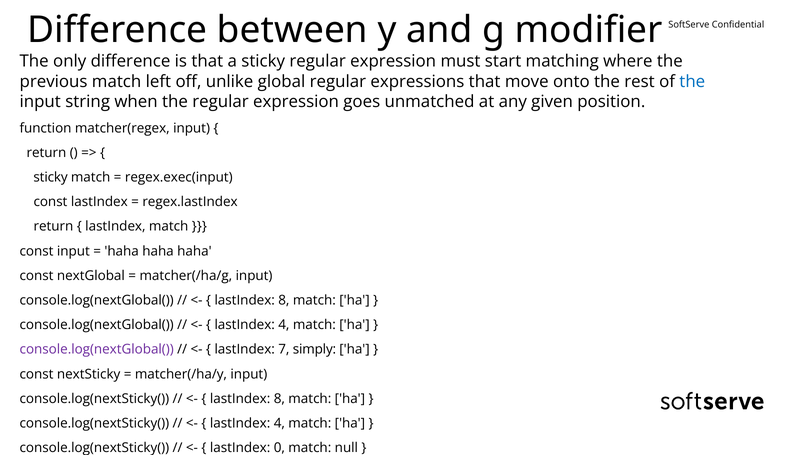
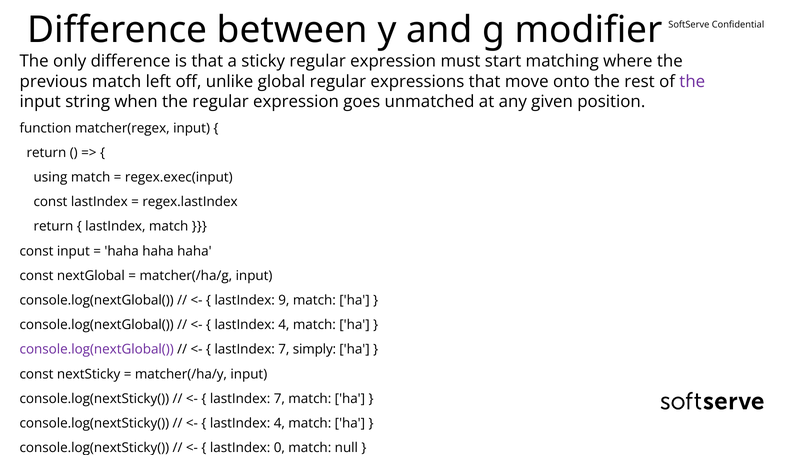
the at (692, 82) colour: blue -> purple
sticky at (51, 177): sticky -> using
8 at (284, 300): 8 -> 9
8 at (279, 399): 8 -> 7
